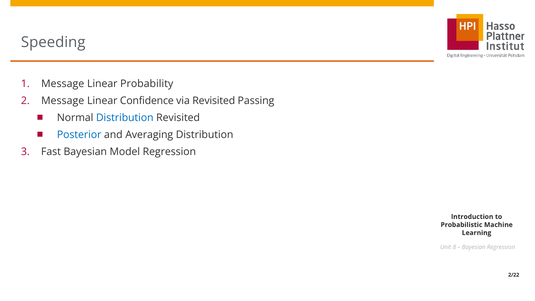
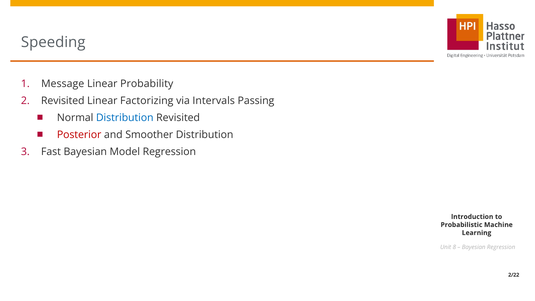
Message at (63, 101): Message -> Revisited
Confidence: Confidence -> Factorizing
via Revisited: Revisited -> Intervals
Posterior colour: blue -> red
Averaging: Averaging -> Smoother
